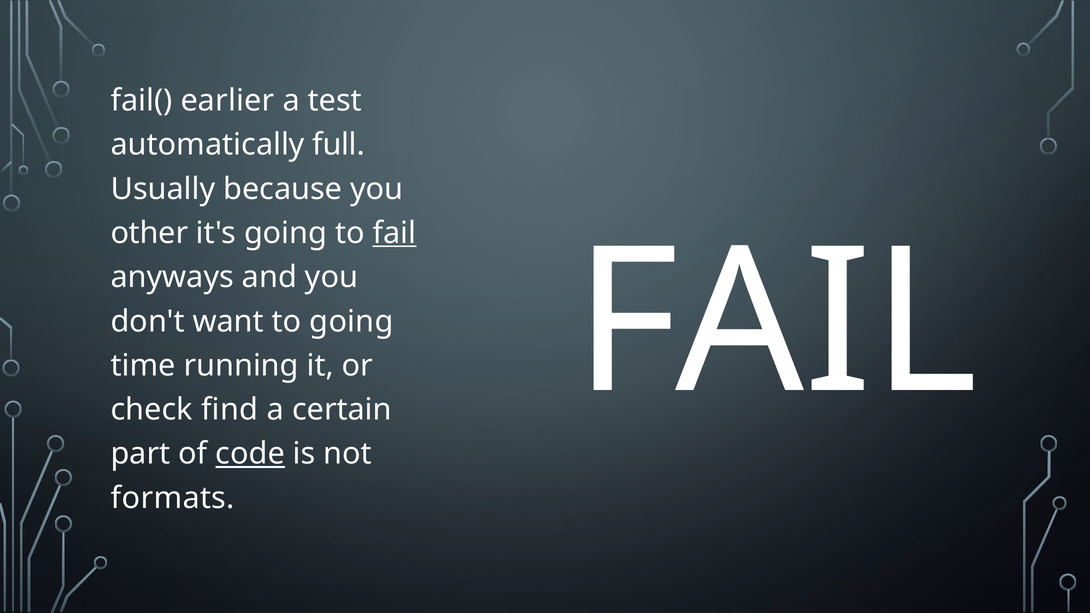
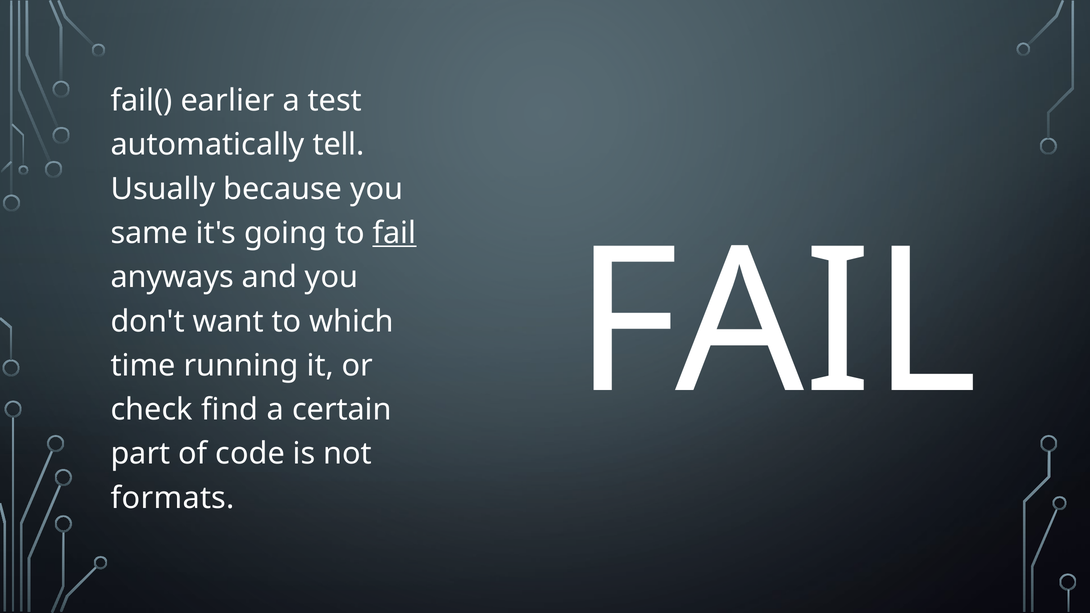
full: full -> tell
other: other -> same
to going: going -> which
code underline: present -> none
